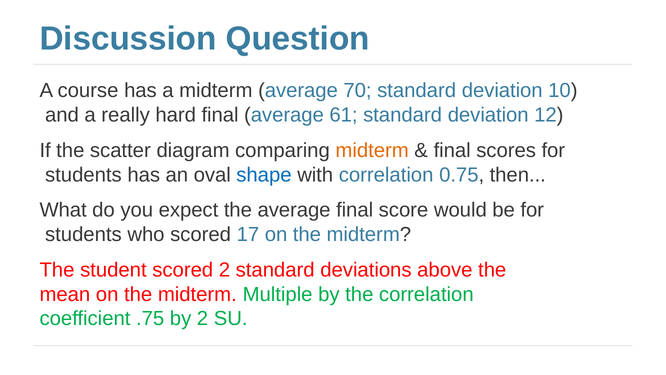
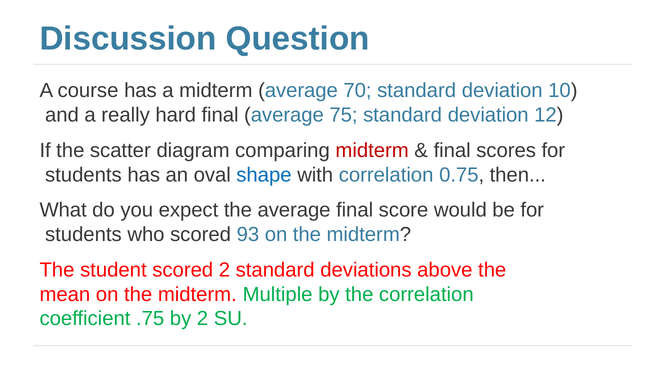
61: 61 -> 75
midterm at (372, 150) colour: orange -> red
17: 17 -> 93
